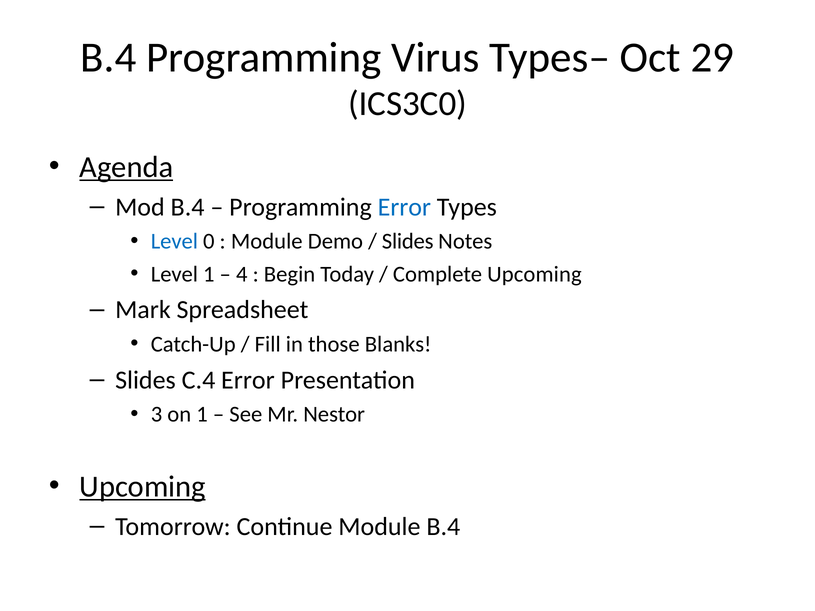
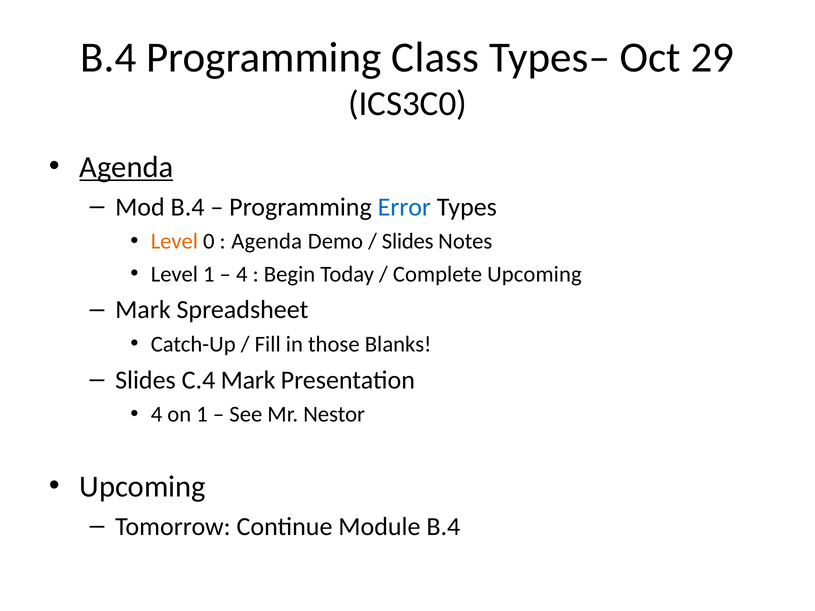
Virus: Virus -> Class
Level at (174, 242) colour: blue -> orange
Module at (267, 242): Module -> Agenda
C.4 Error: Error -> Mark
3 at (157, 415): 3 -> 4
Upcoming at (143, 487) underline: present -> none
